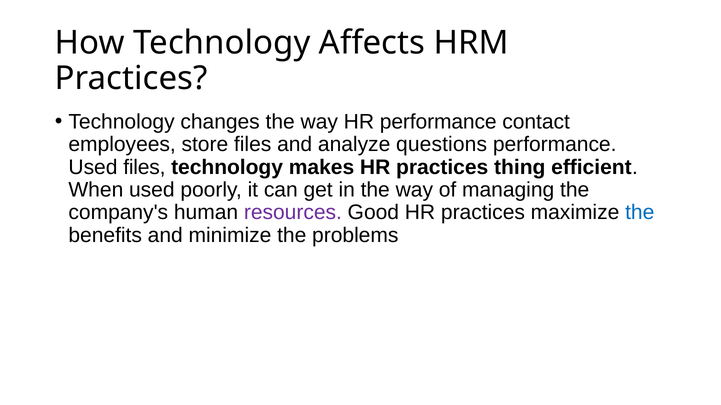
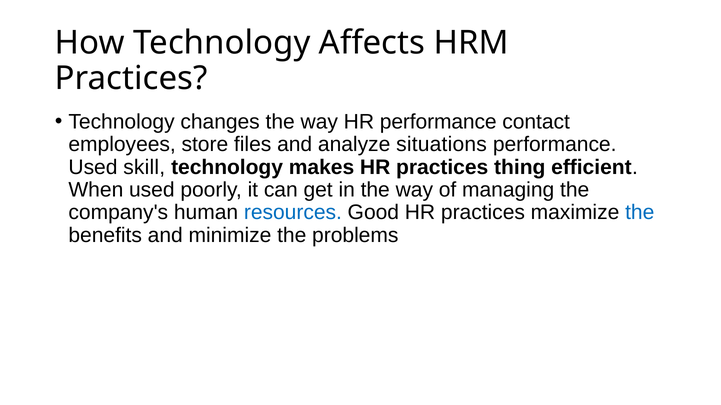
questions: questions -> situations
Used files: files -> skill
resources colour: purple -> blue
